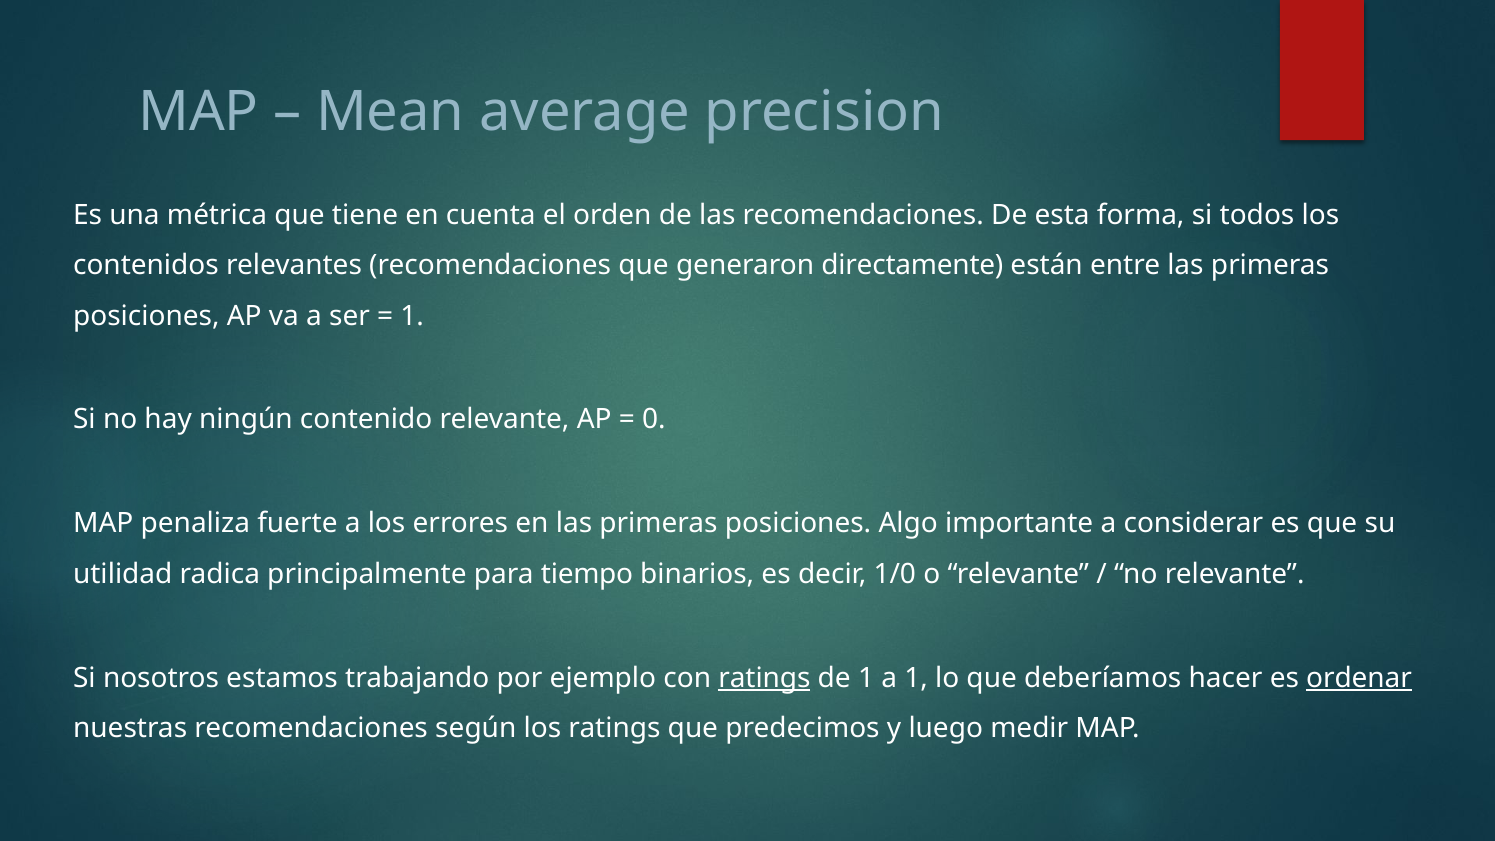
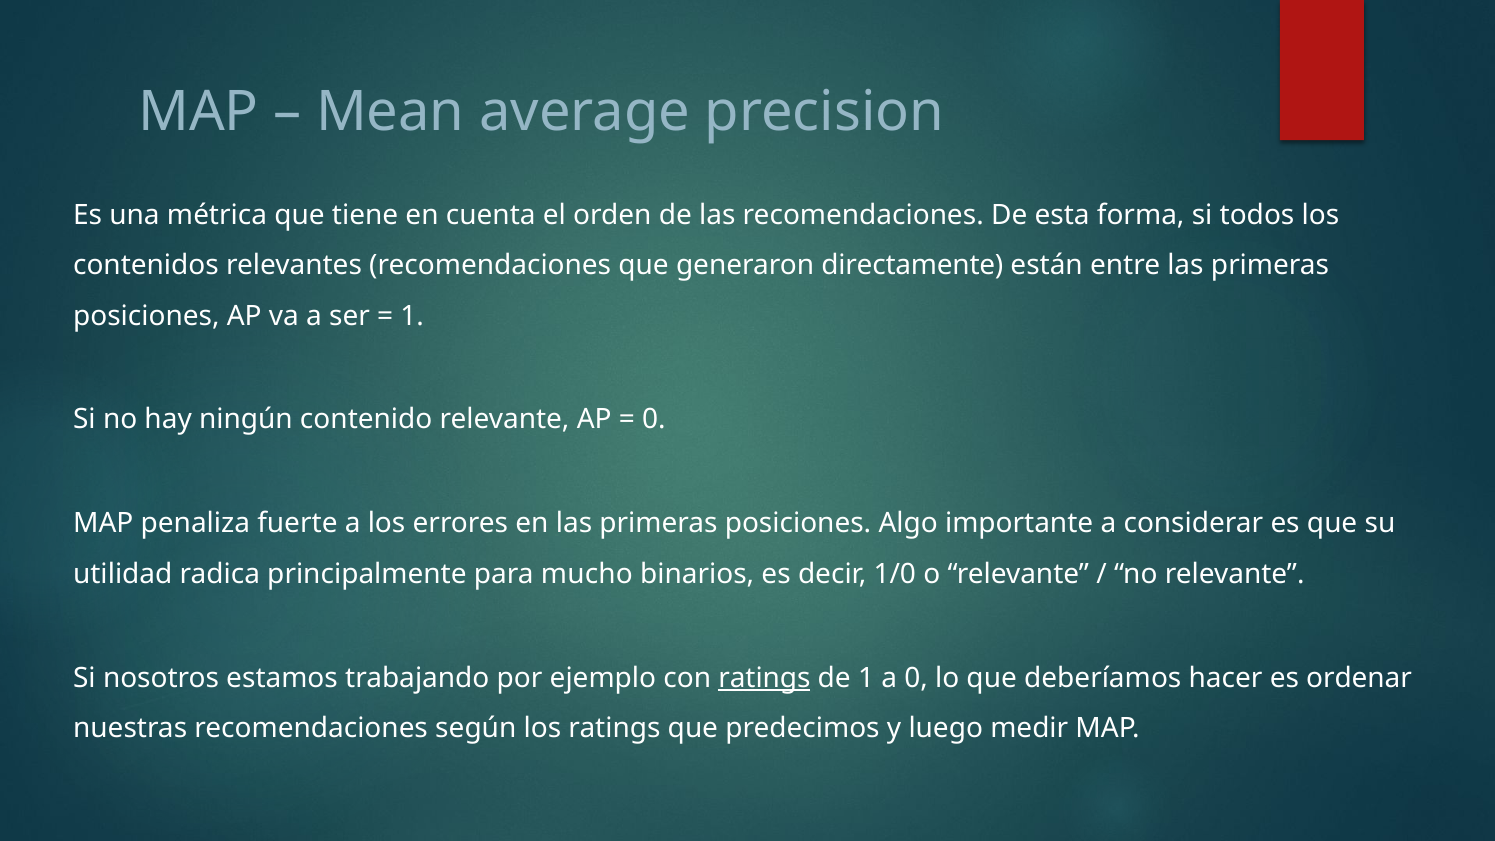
tiempo: tiempo -> mucho
a 1: 1 -> 0
ordenar underline: present -> none
